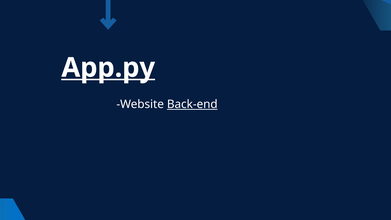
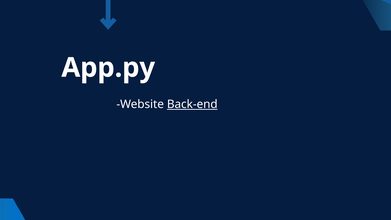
App.py underline: present -> none
